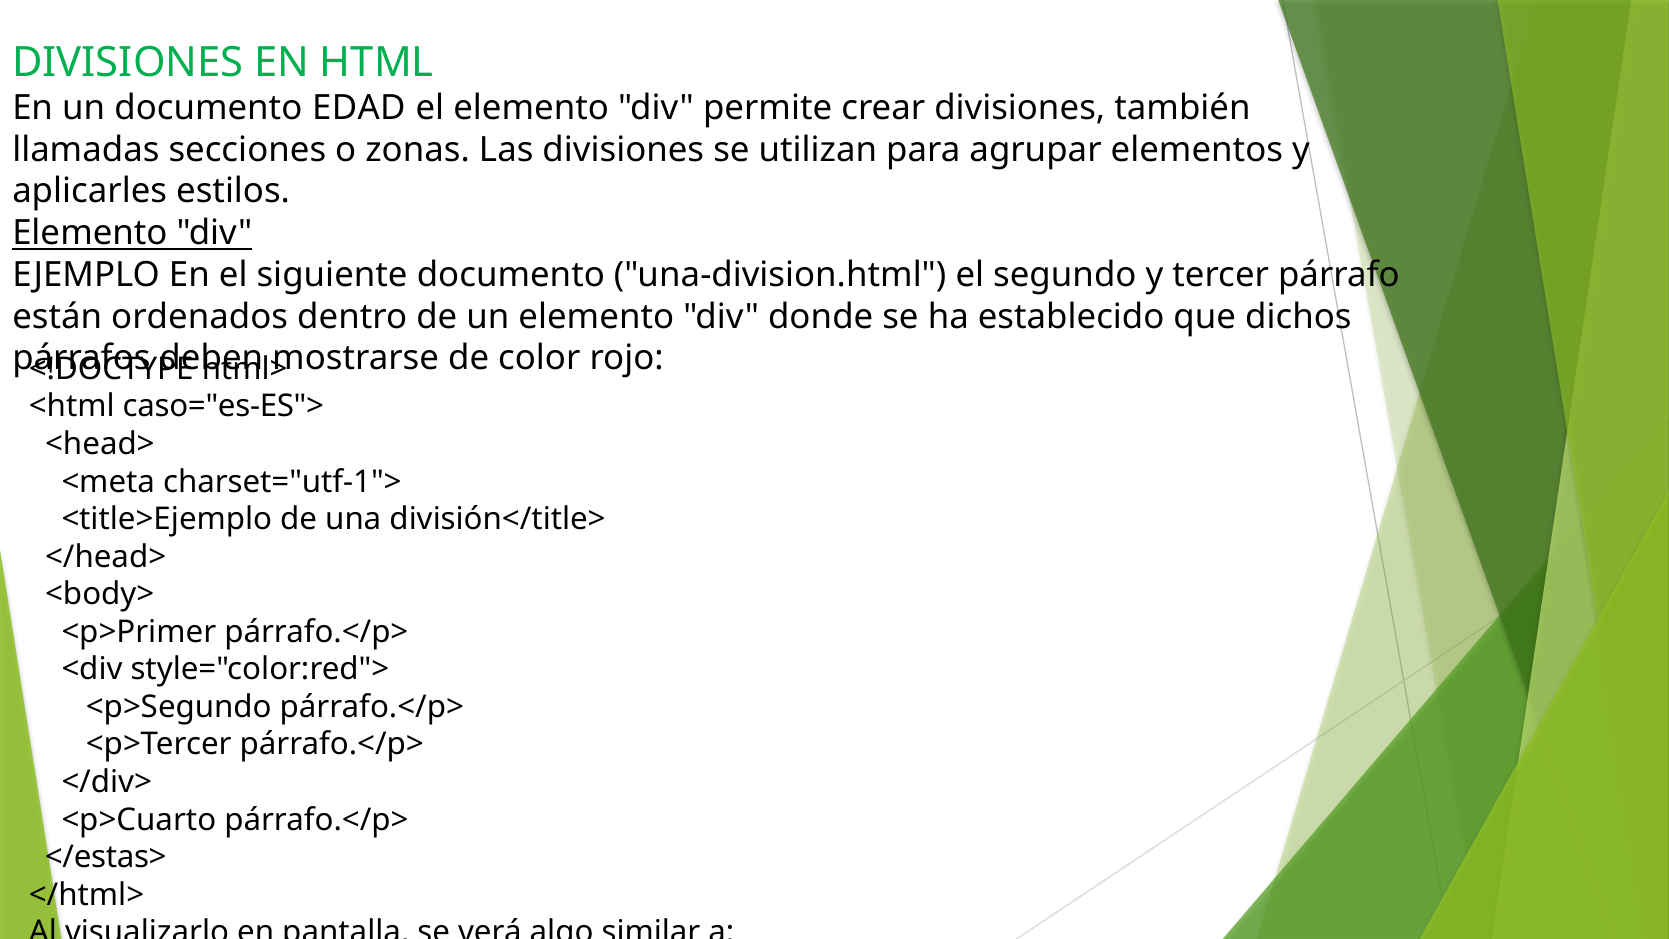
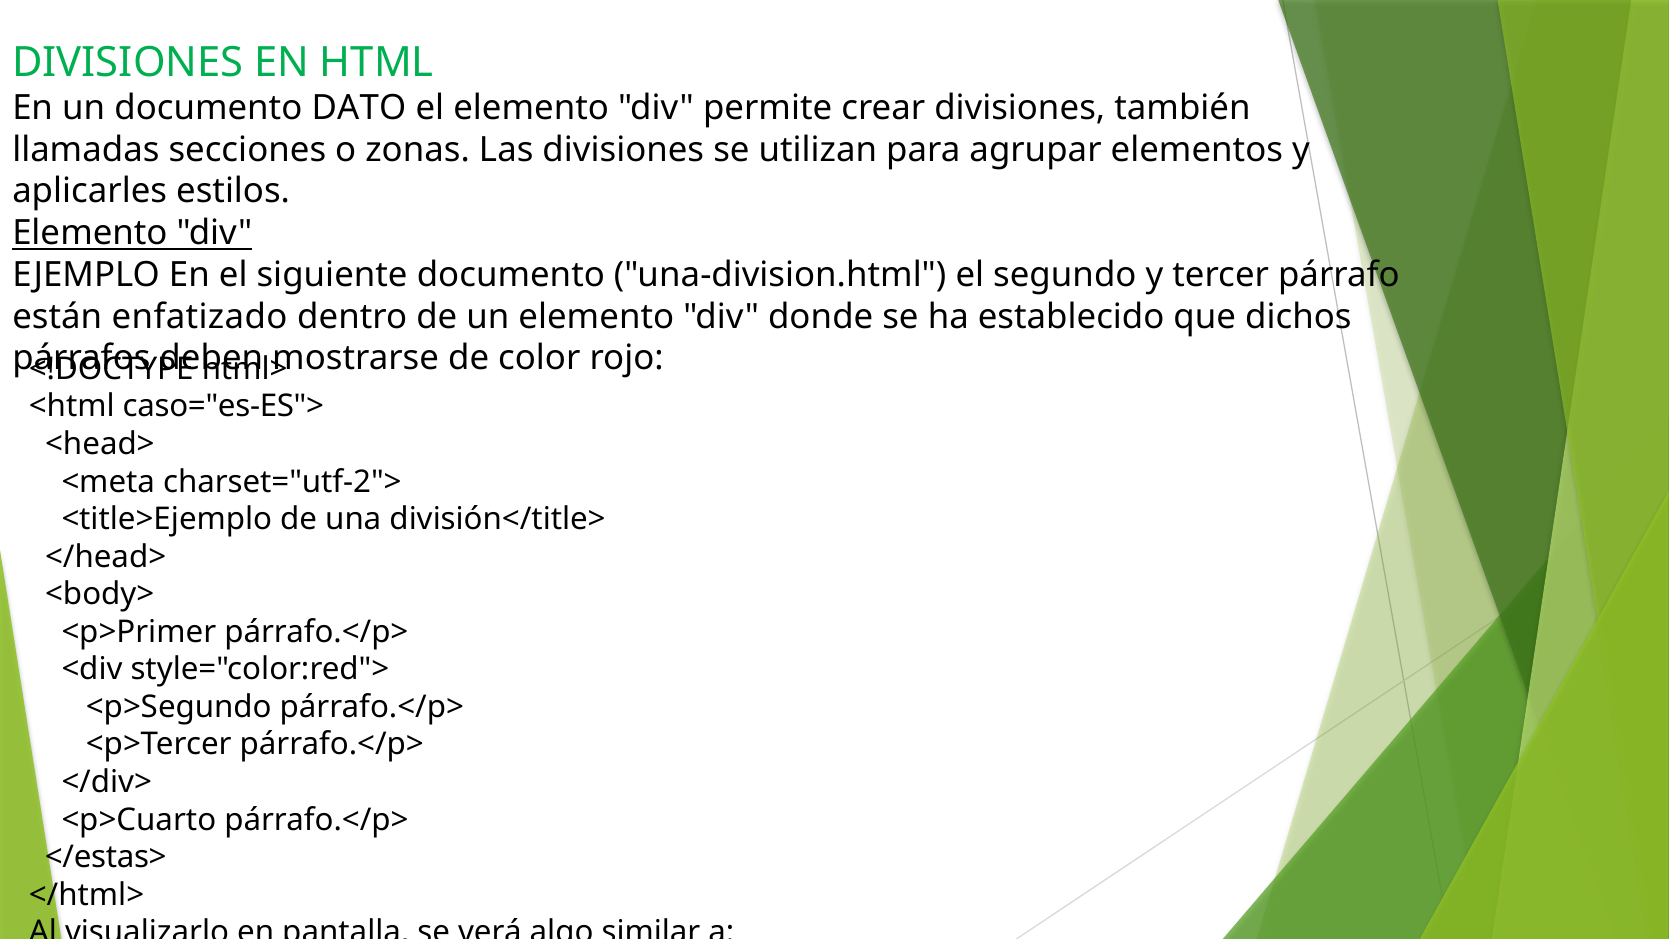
EDAD: EDAD -> DATO
ordenados: ordenados -> enfatizado
charset="utf-1">: charset="utf-1"> -> charset="utf-2">
